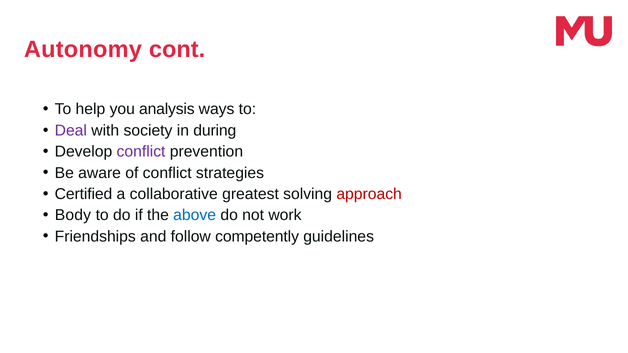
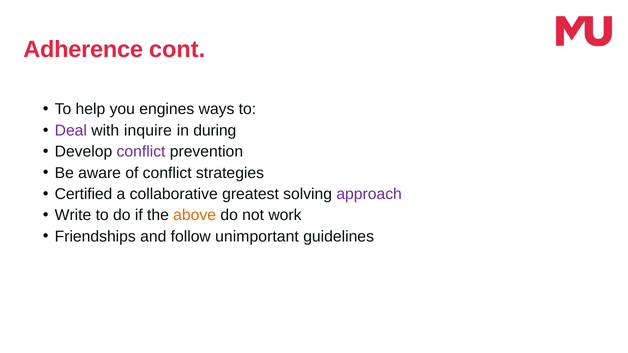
Autonomy: Autonomy -> Adherence
analysis: analysis -> engines
society: society -> inquire
approach colour: red -> purple
Body: Body -> Write
above colour: blue -> orange
competently: competently -> unimportant
